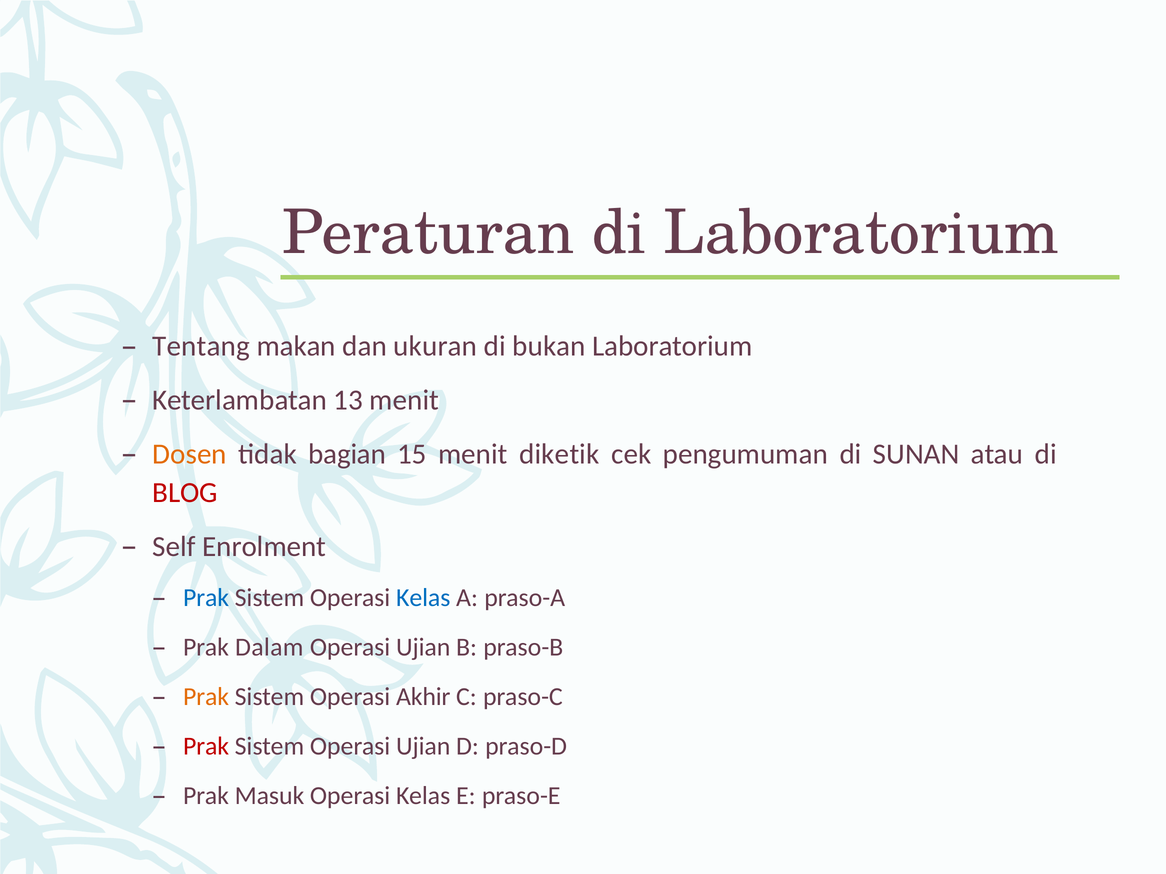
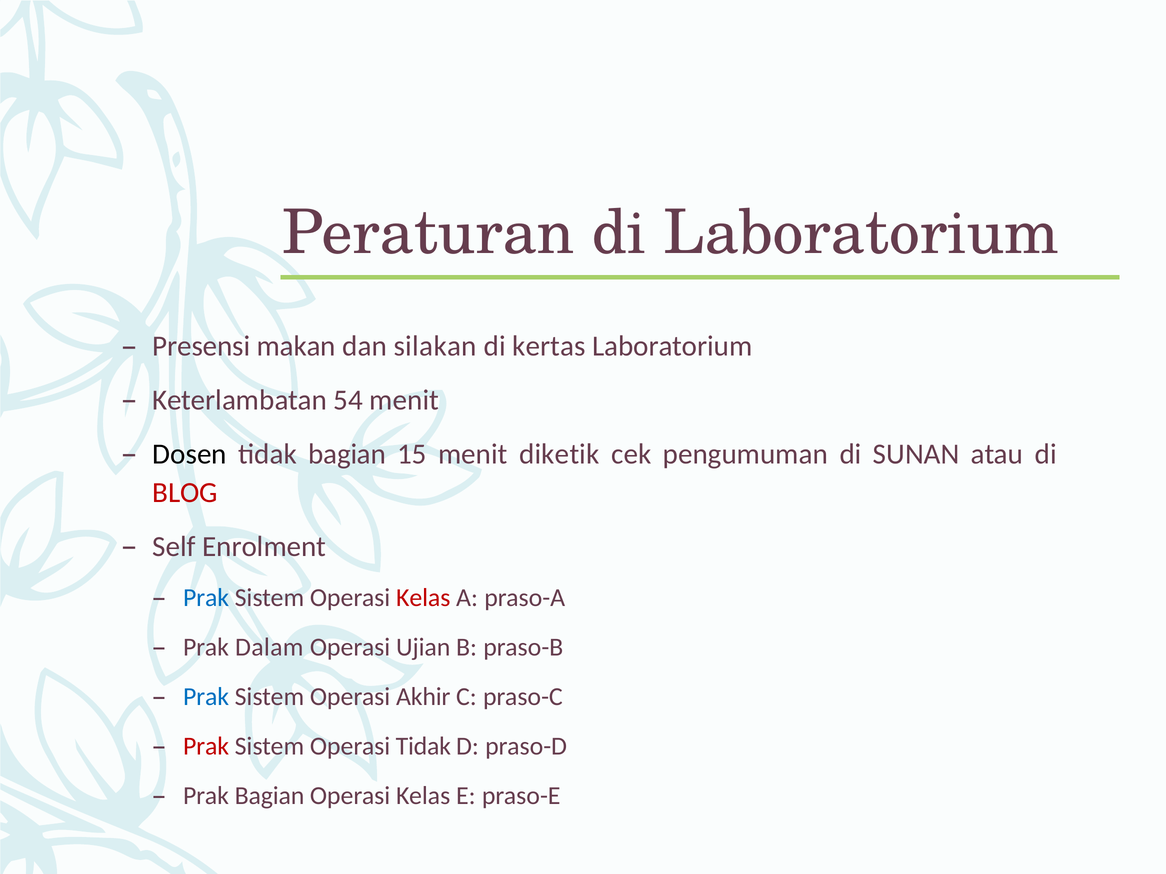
Tentang: Tentang -> Presensi
ukuran: ukuran -> silakan
bukan: bukan -> kertas
13: 13 -> 54
Dosen colour: orange -> black
Kelas at (423, 598) colour: blue -> red
Prak at (206, 697) colour: orange -> blue
Sistem Operasi Ujian: Ujian -> Tidak
Prak Masuk: Masuk -> Bagian
